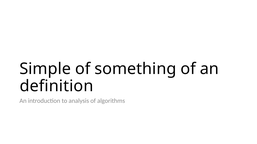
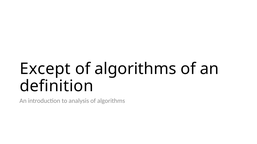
Simple: Simple -> Except
something at (135, 69): something -> algorithms
